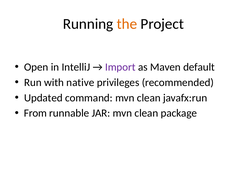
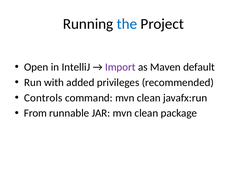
the colour: orange -> blue
native: native -> added
Updated: Updated -> Controls
